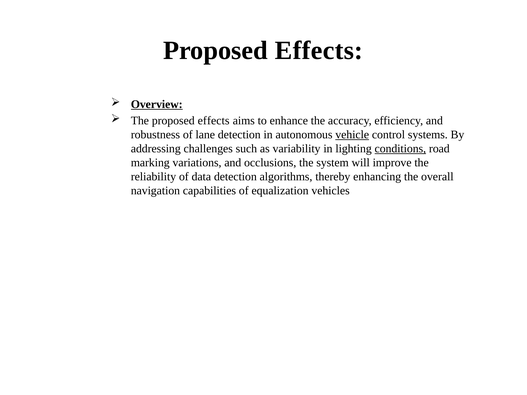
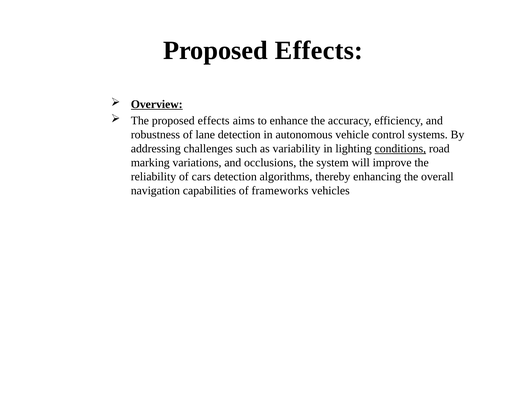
vehicle underline: present -> none
data: data -> cars
equalization: equalization -> frameworks
